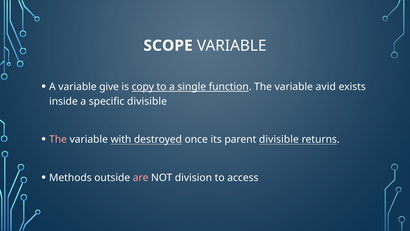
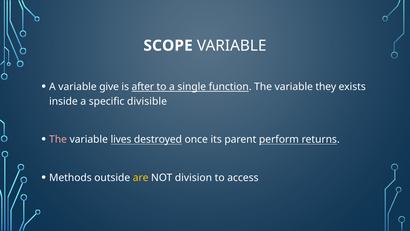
copy: copy -> after
avid: avid -> they
with: with -> lives
parent divisible: divisible -> perform
are colour: pink -> yellow
